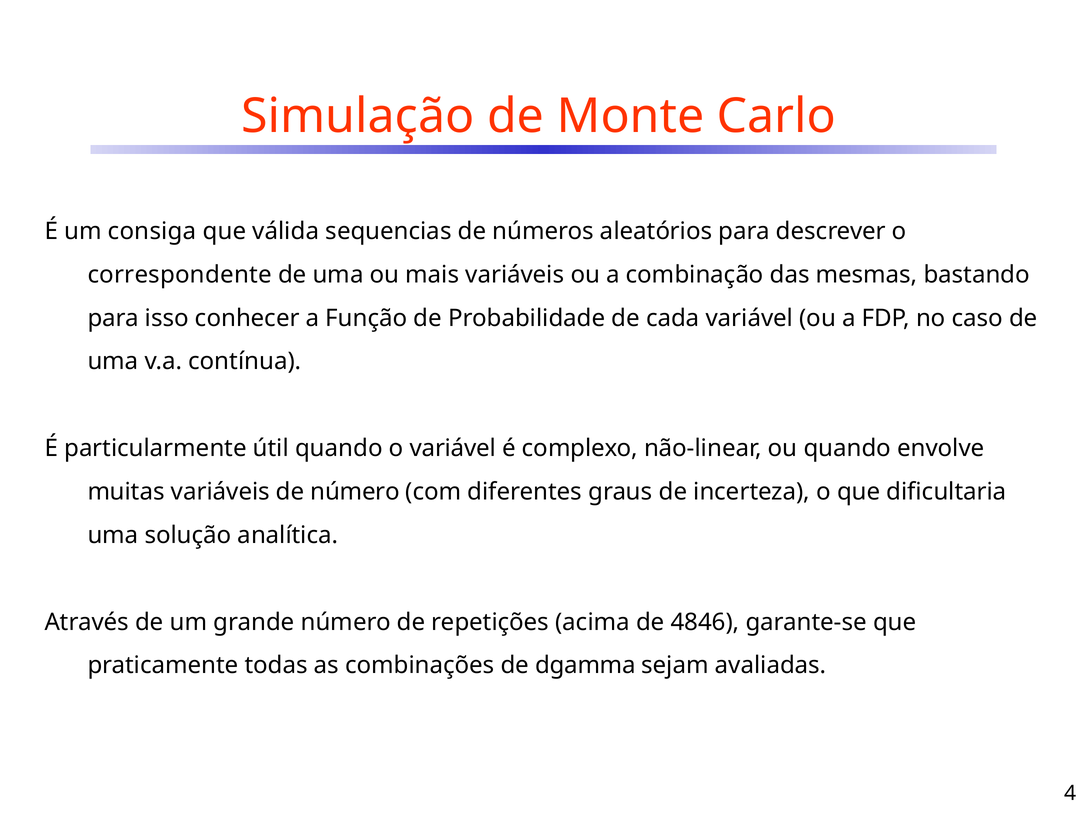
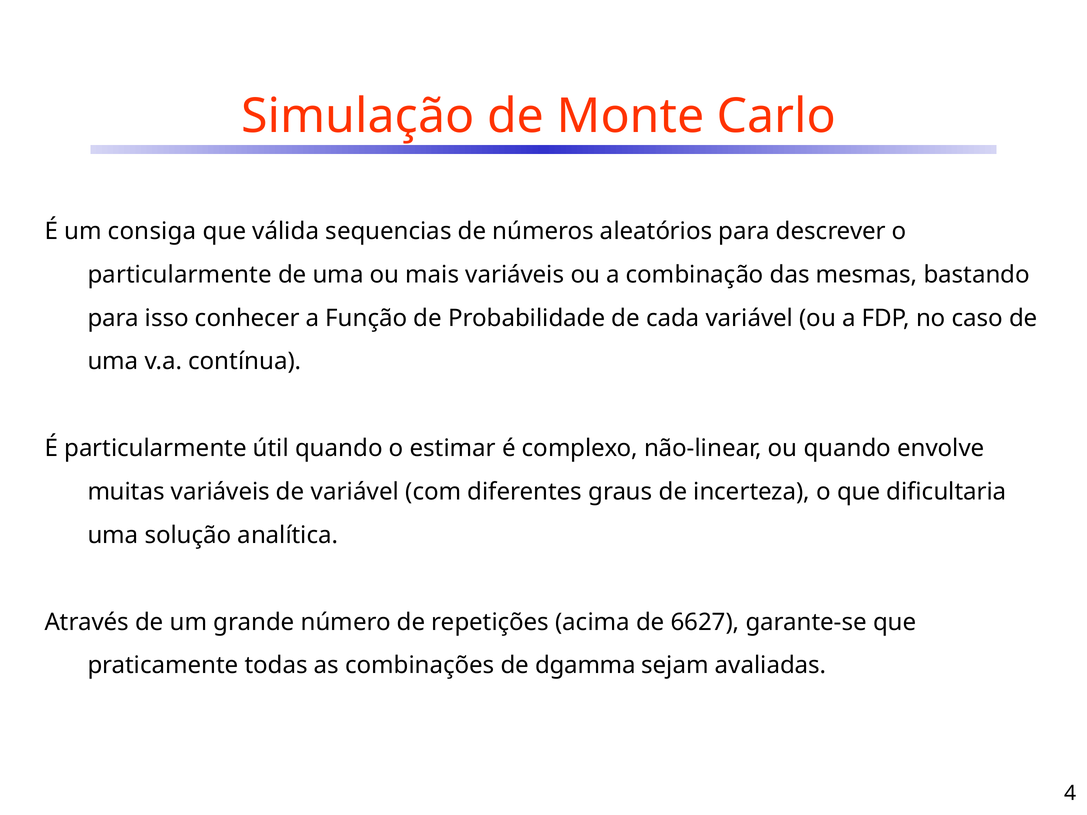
correspondente at (180, 275): correspondente -> particularmente
o variável: variável -> estimar
de número: número -> variável
4846: 4846 -> 6627
